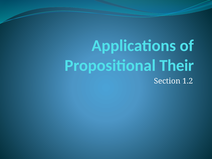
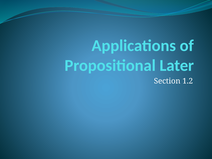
Their: Their -> Later
